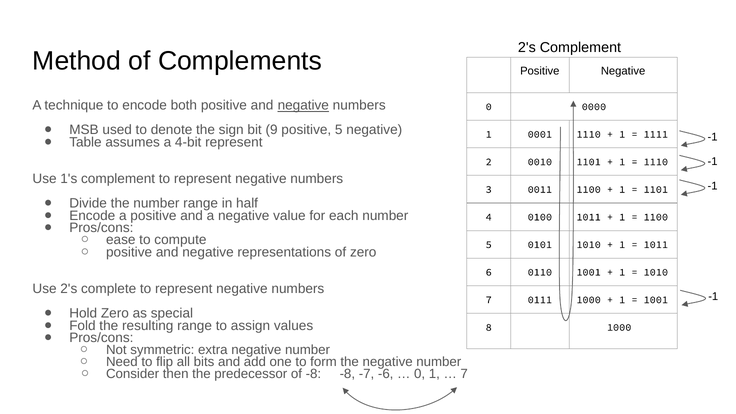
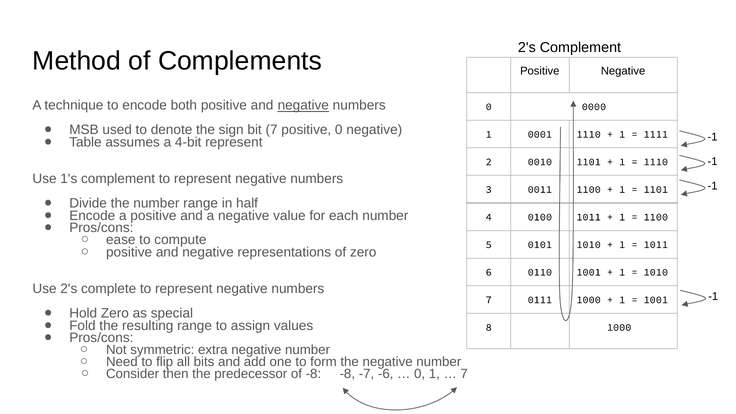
bit 9: 9 -> 7
positive 5: 5 -> 0
